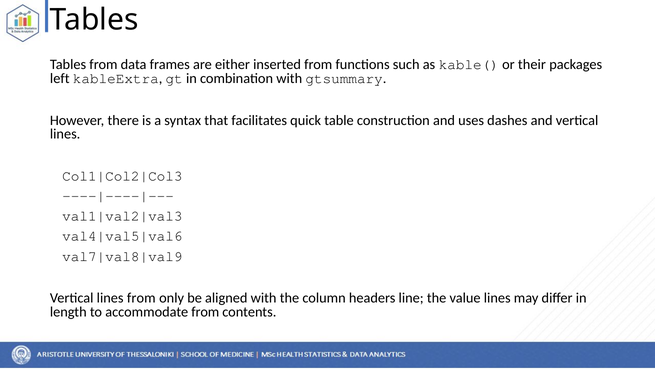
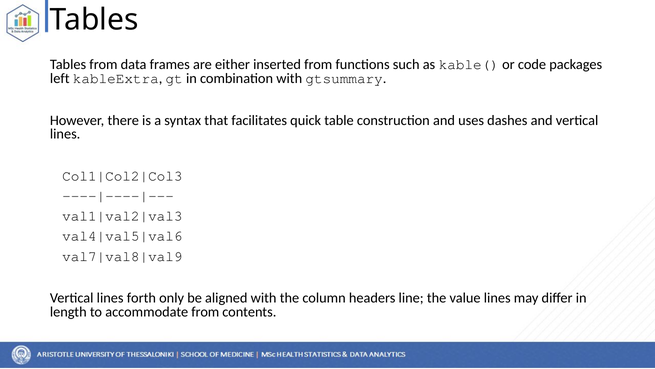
their: their -> code
lines from: from -> forth
